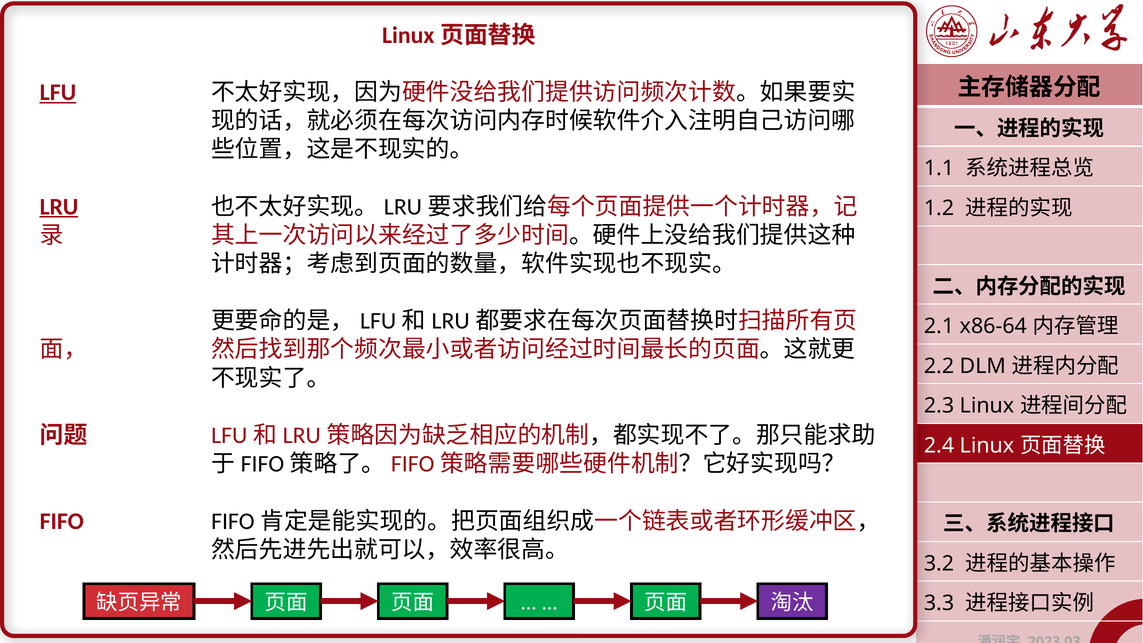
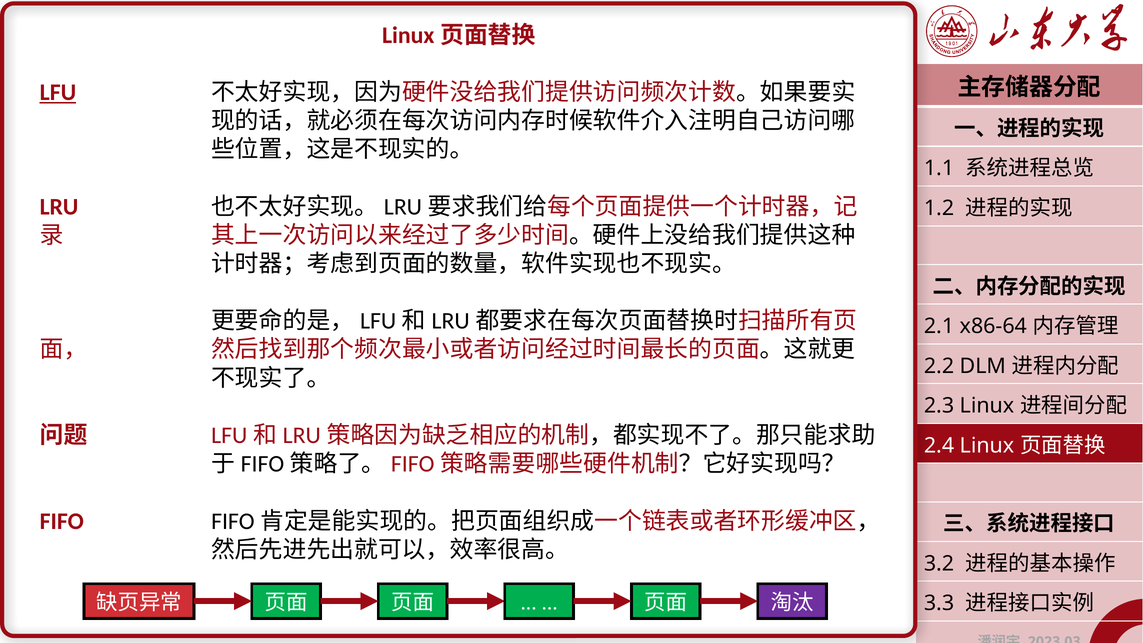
LRU underline: present -> none
